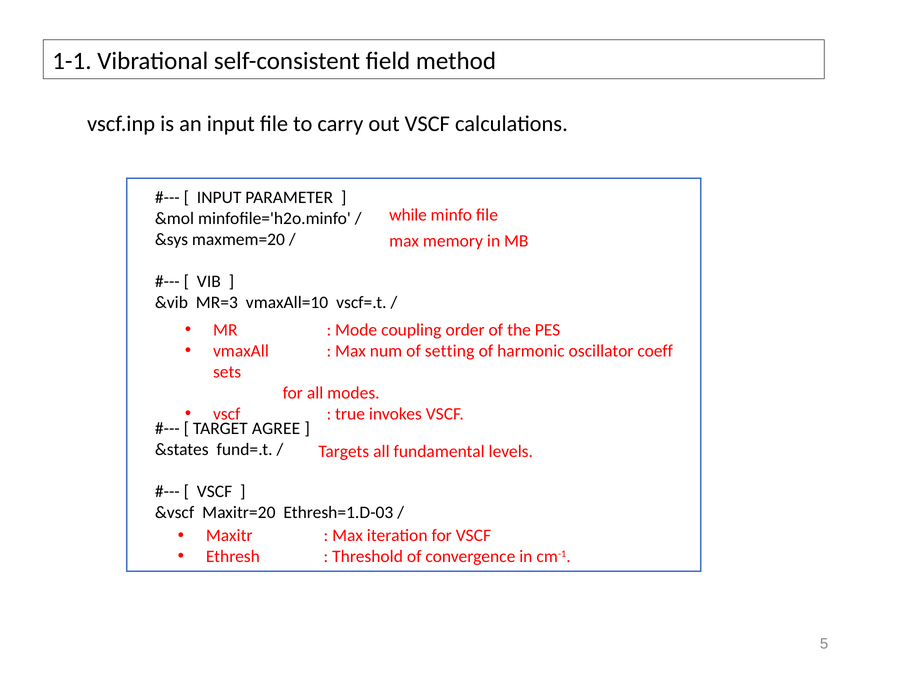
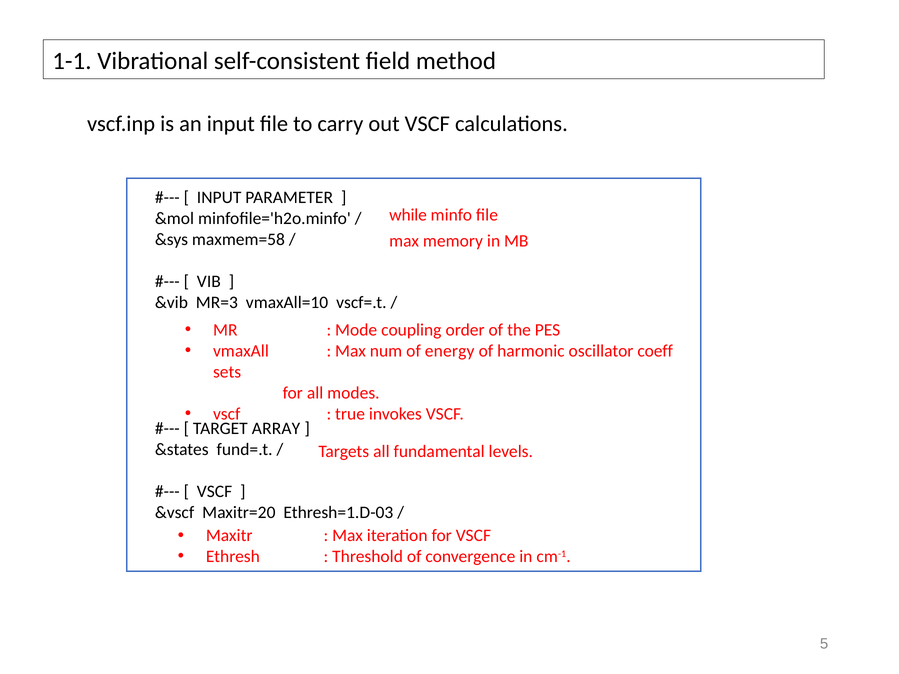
maxmem=20: maxmem=20 -> maxmem=58
setting: setting -> energy
AGREE: AGREE -> ARRAY
